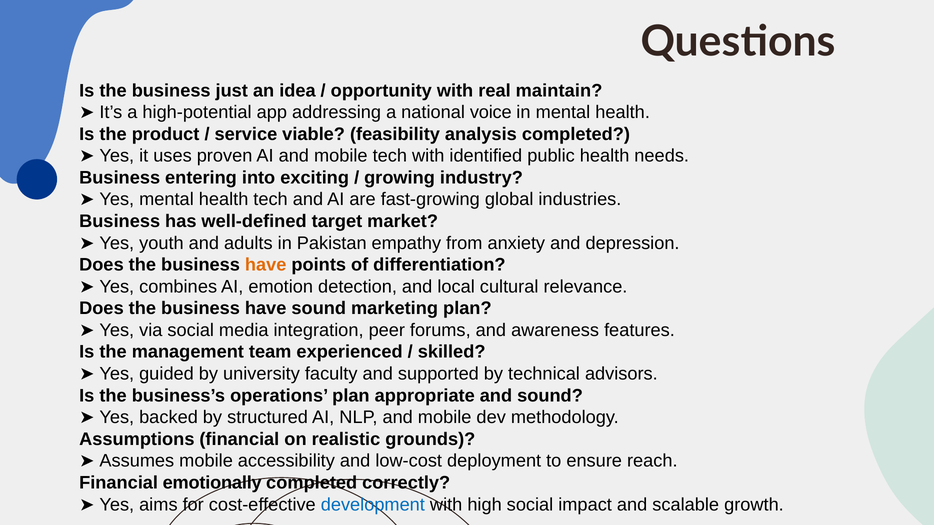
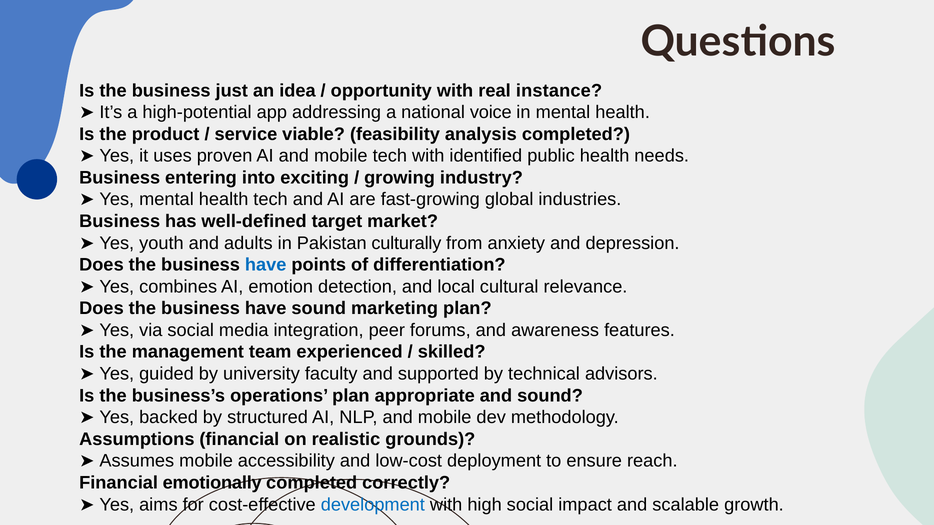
maintain: maintain -> instance
empathy: empathy -> culturally
have at (266, 265) colour: orange -> blue
